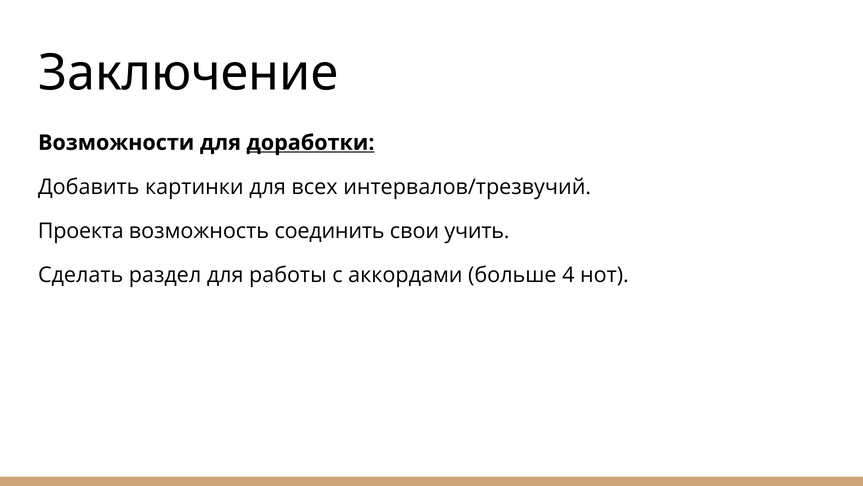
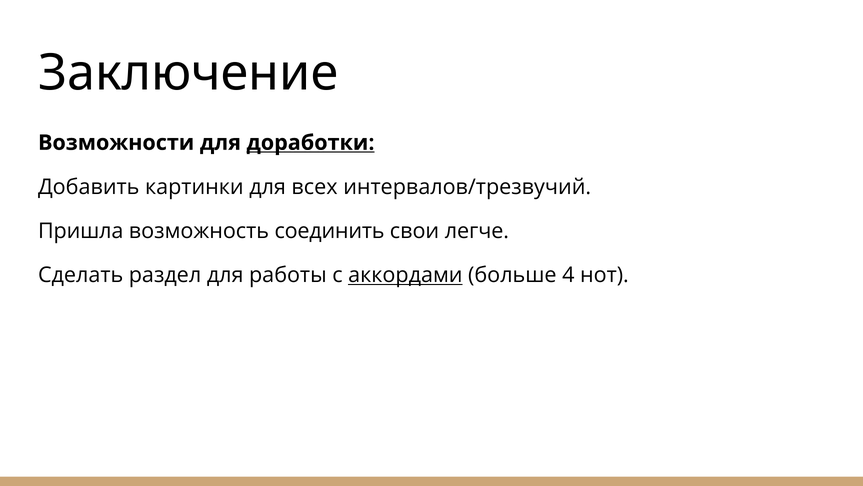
Проекта: Проекта -> Пришла
учить: учить -> легче
аккордами underline: none -> present
